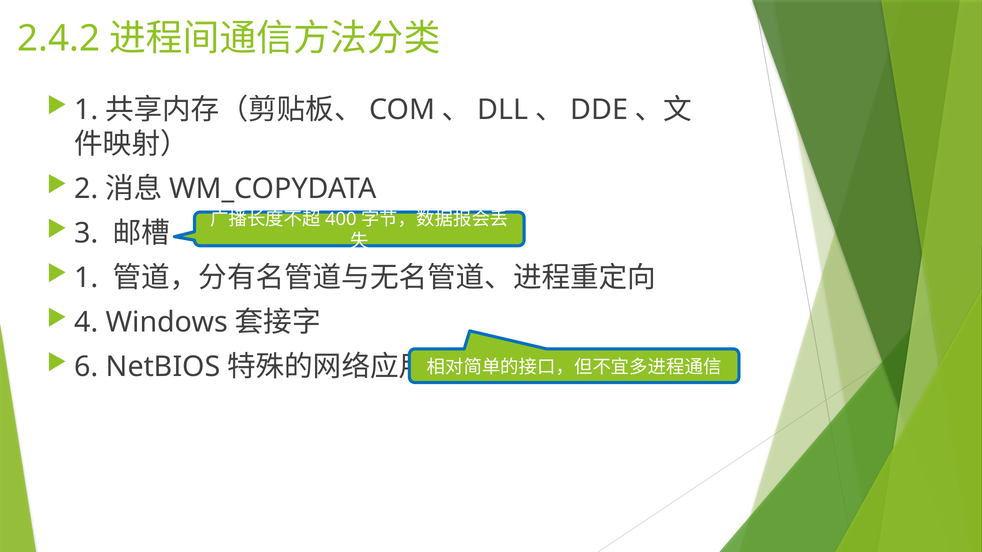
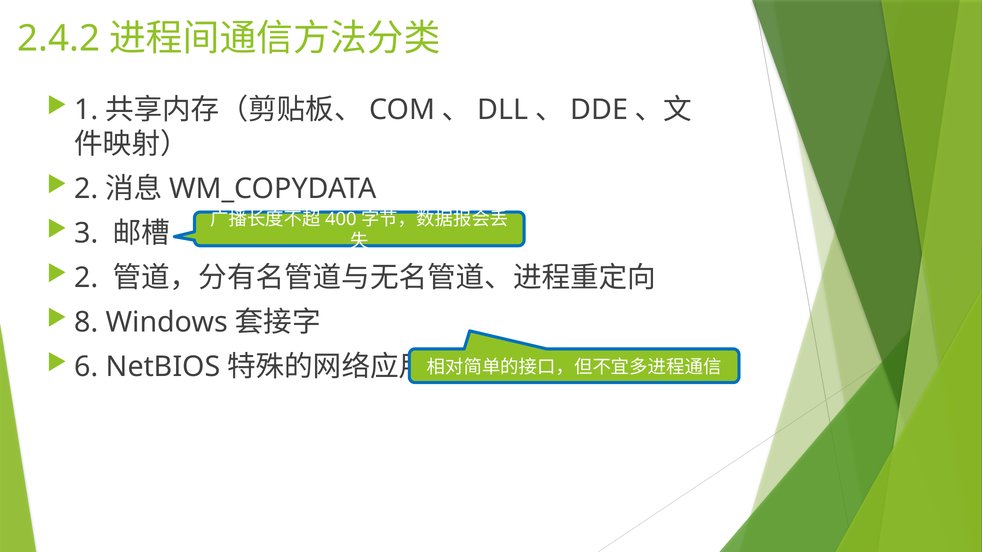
1 at (86, 278): 1 -> 2
4: 4 -> 8
